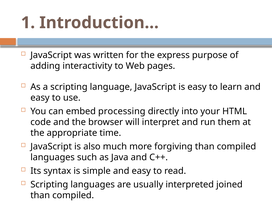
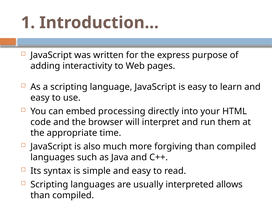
joined: joined -> allows
